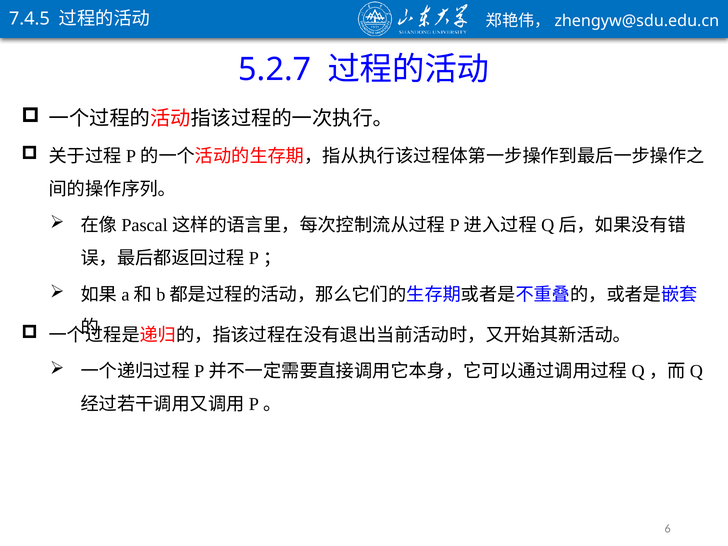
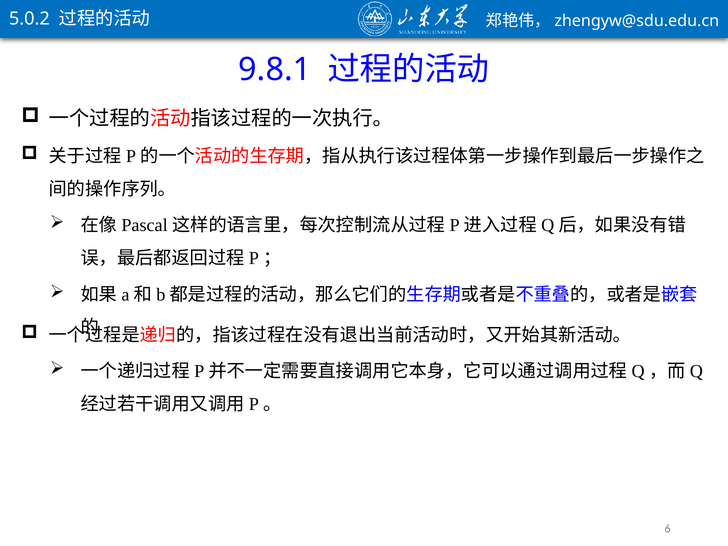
7.4.5: 7.4.5 -> 5.0.2
5.2.7: 5.2.7 -> 9.8.1
